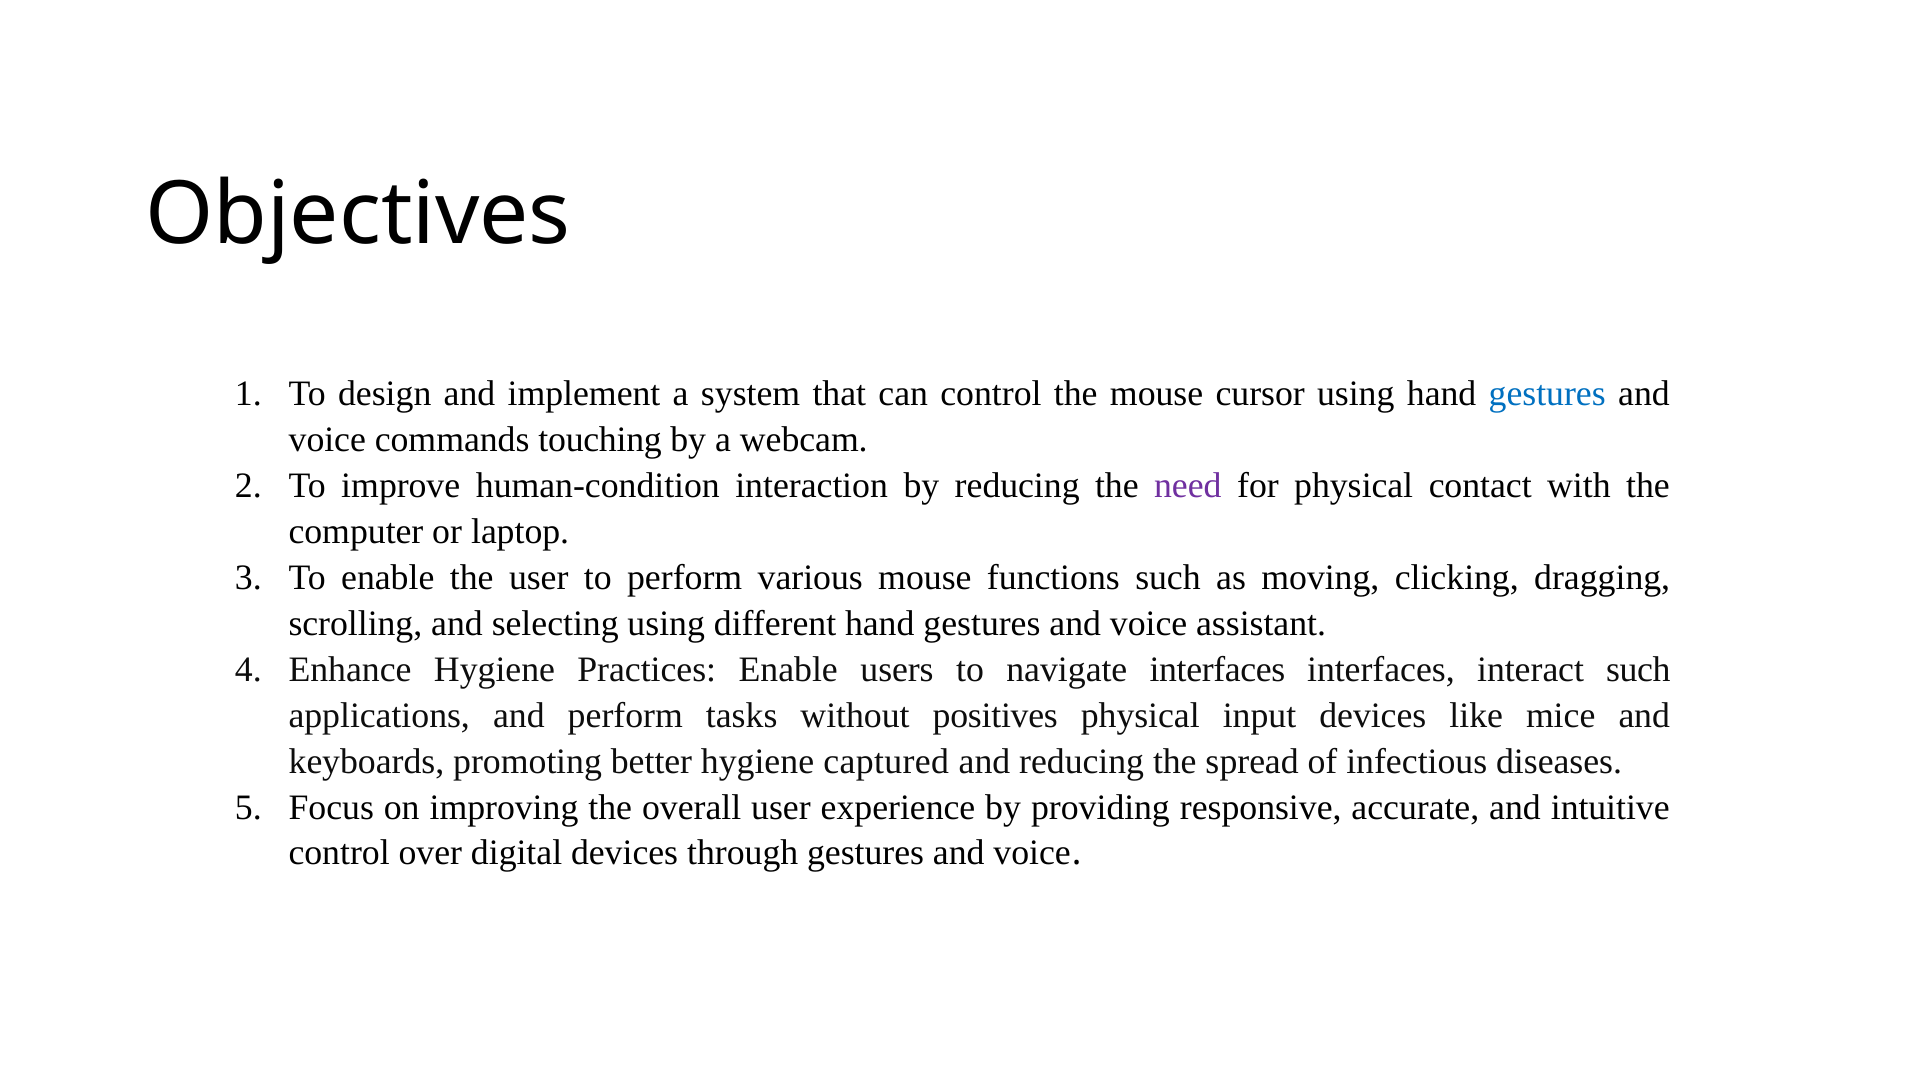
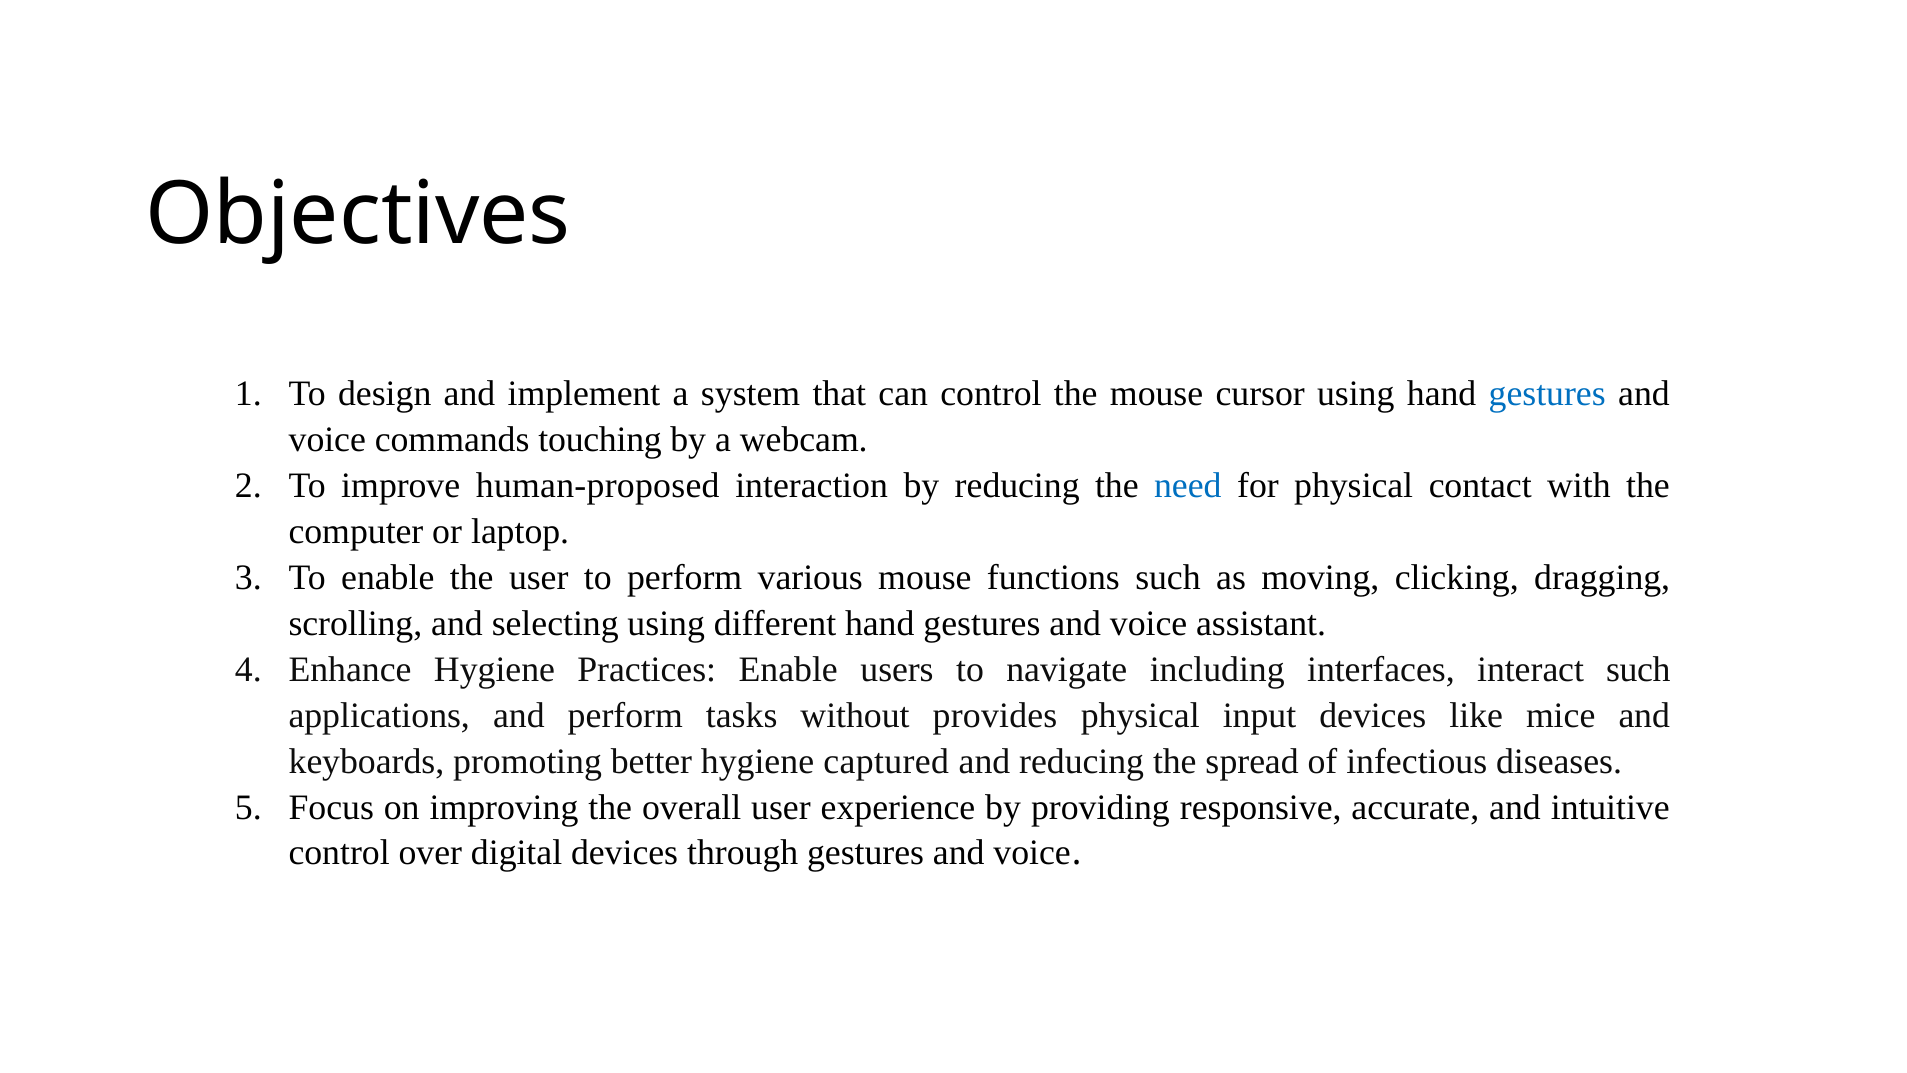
human-condition: human-condition -> human-proposed
need colour: purple -> blue
navigate interfaces: interfaces -> including
positives: positives -> provides
